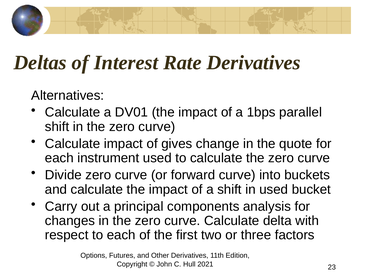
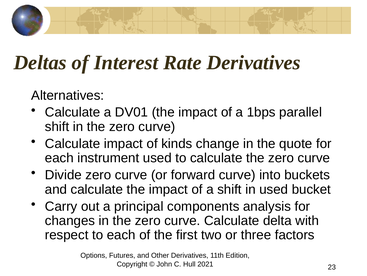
gives: gives -> kinds
